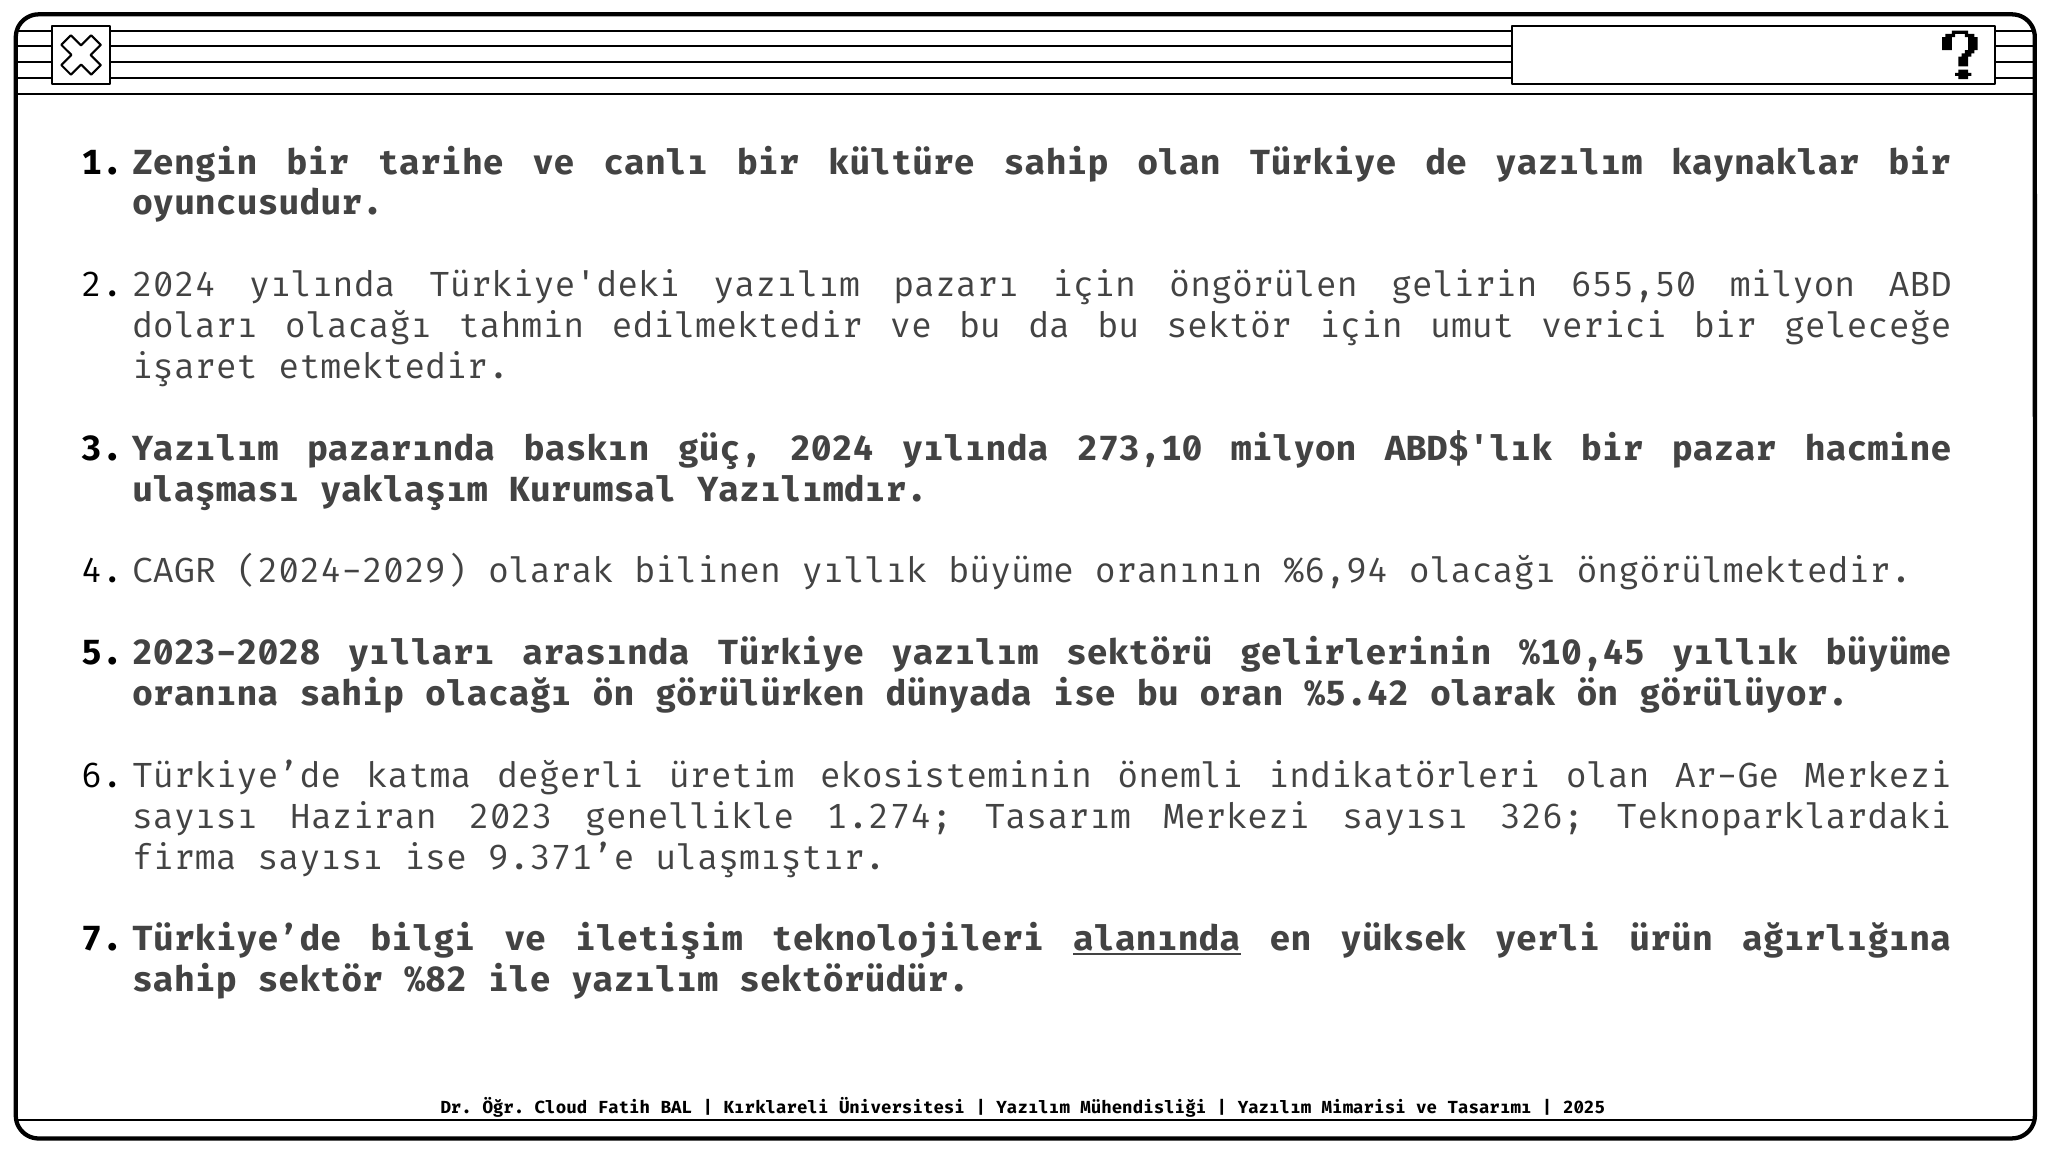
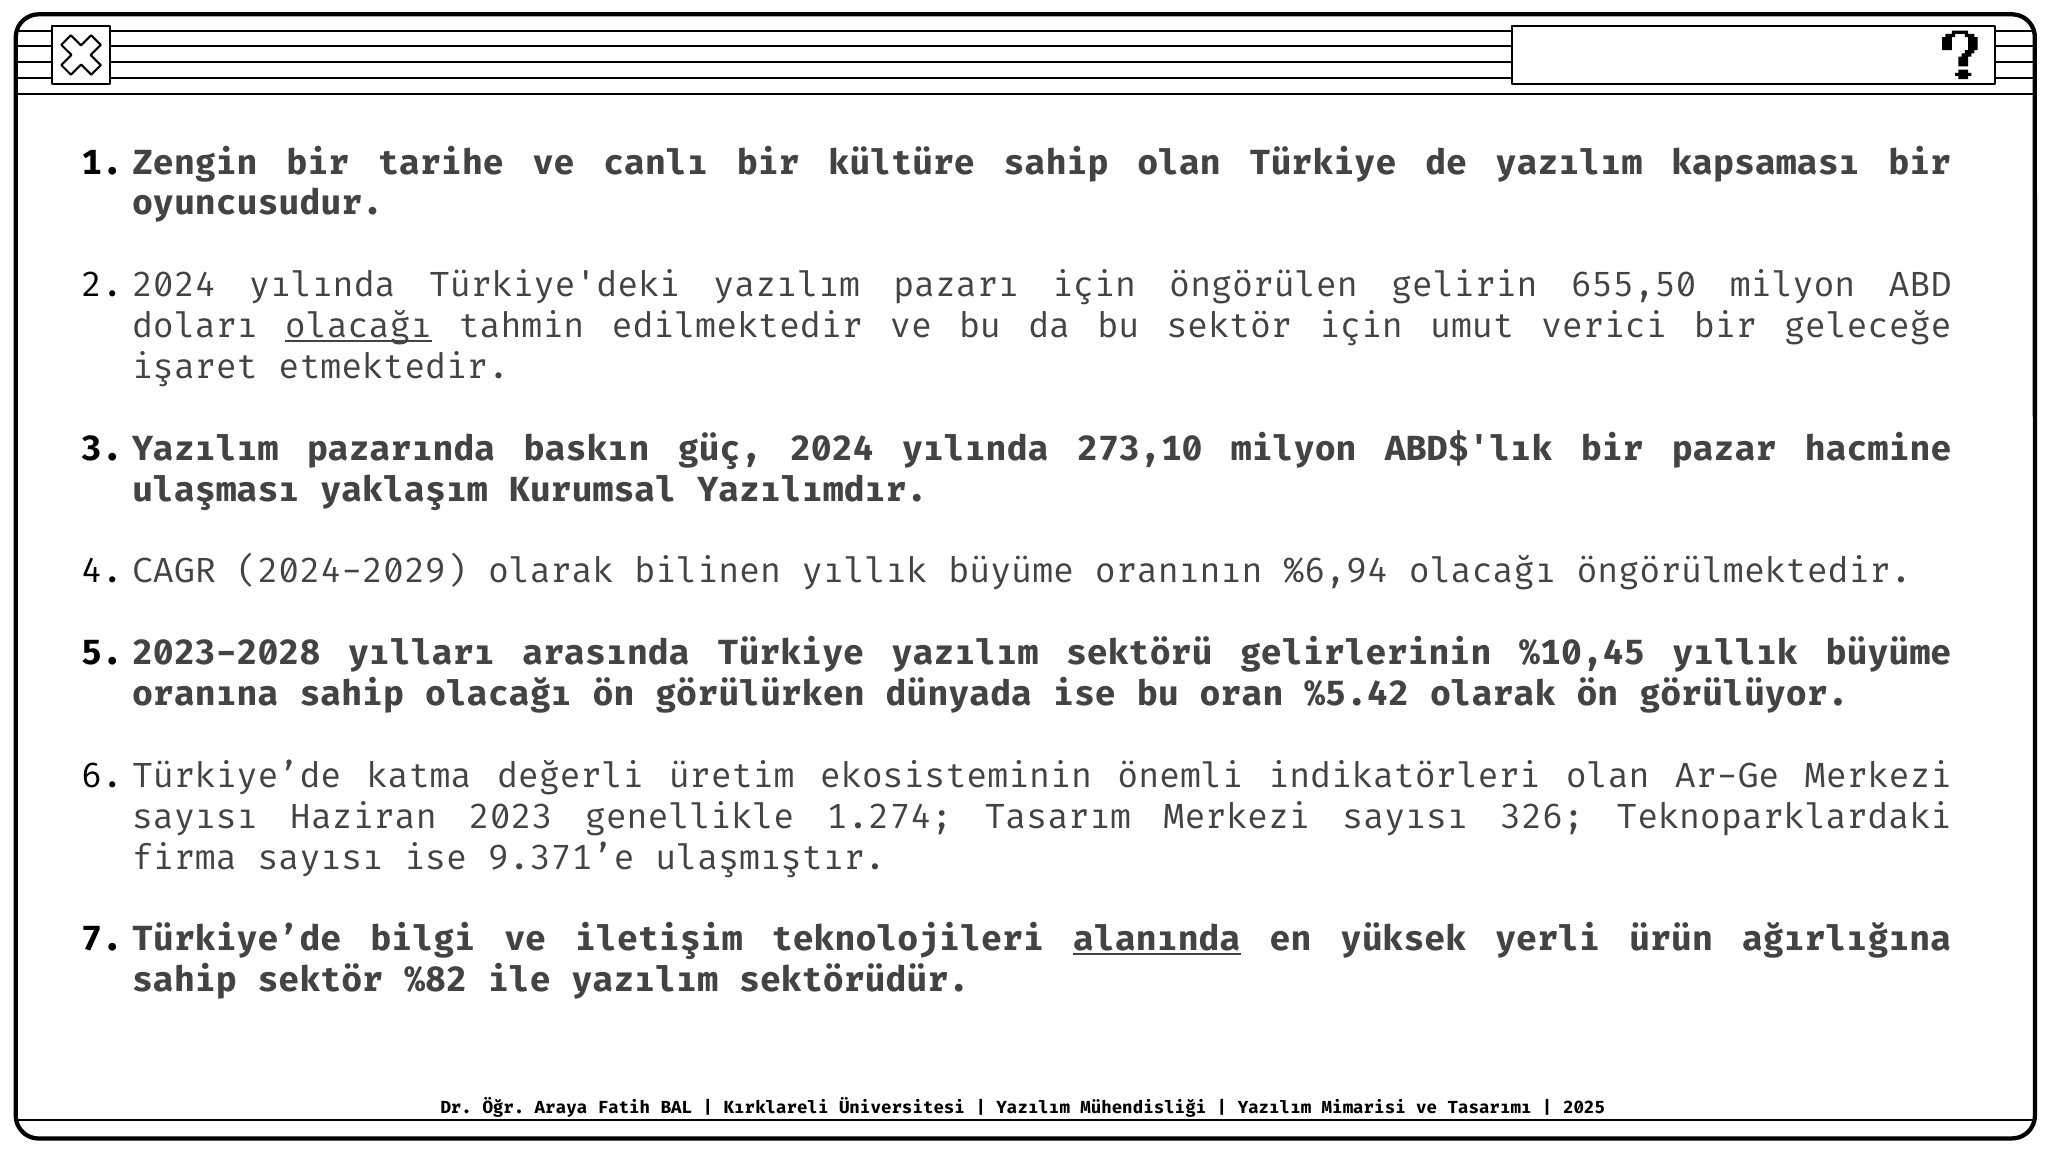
kaynaklar: kaynaklar -> kapsaması
olacağı at (358, 327) underline: none -> present
Cloud: Cloud -> Araya
